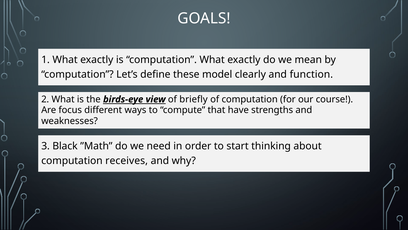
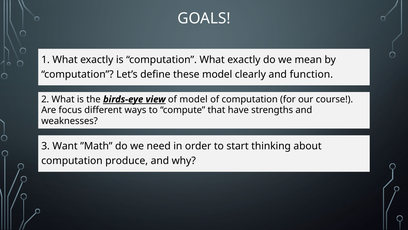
of briefly: briefly -> model
Black: Black -> Want
receives: receives -> produce
